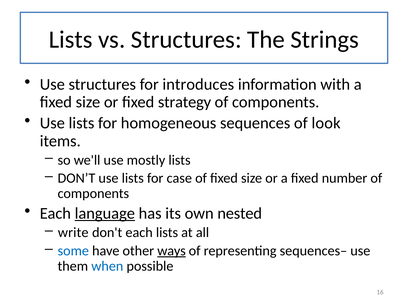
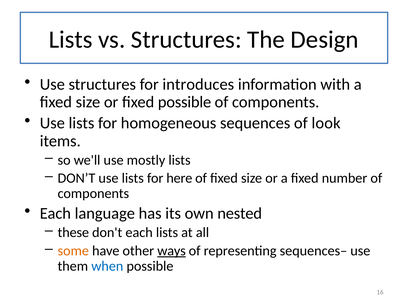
Strings: Strings -> Design
fixed strategy: strategy -> possible
case: case -> here
language underline: present -> none
write: write -> these
some colour: blue -> orange
